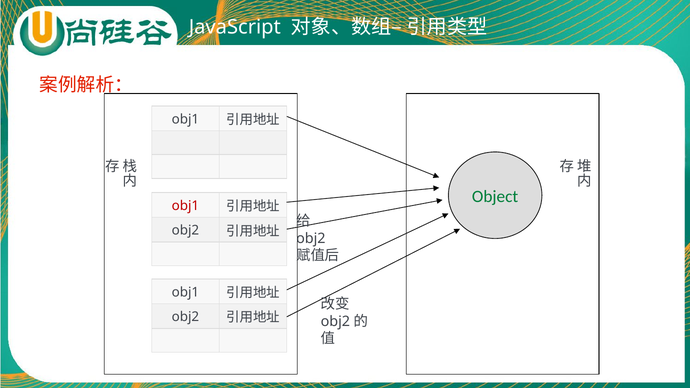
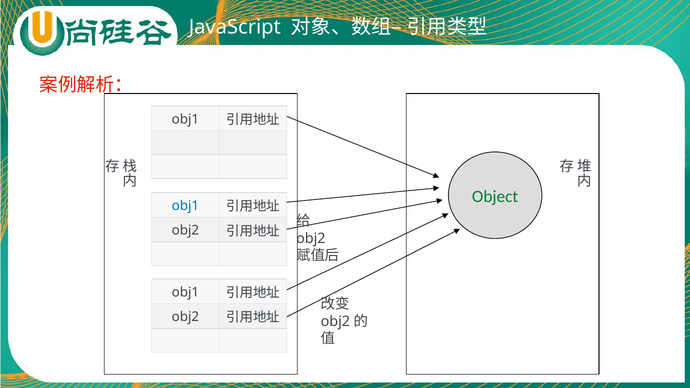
obj1 at (185, 206) colour: red -> blue
